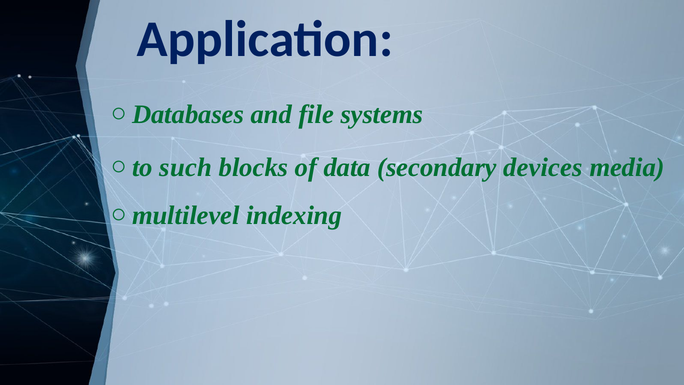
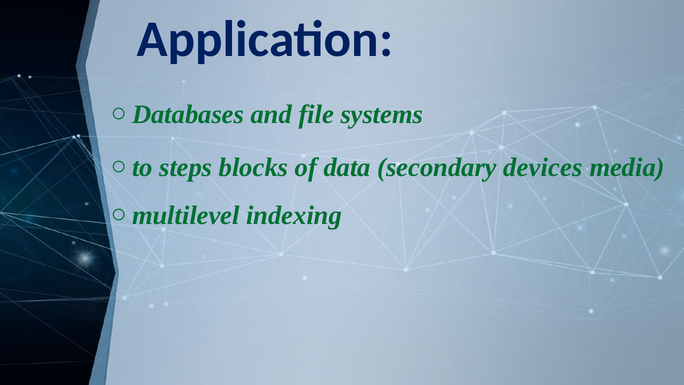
such: such -> steps
